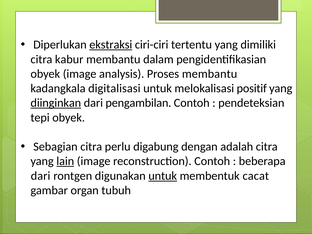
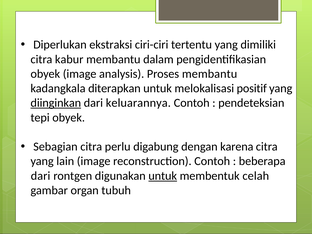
ekstraksi underline: present -> none
digitalisasi: digitalisasi -> diterapkan
pengambilan: pengambilan -> keluarannya
adalah: adalah -> karena
lain underline: present -> none
cacat: cacat -> celah
